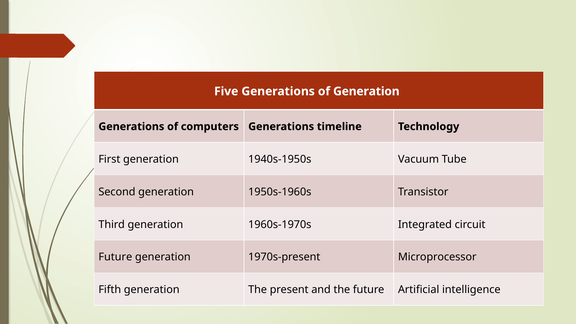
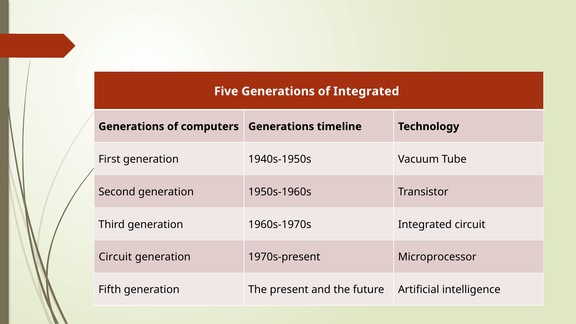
of Generation: Generation -> Integrated
Future at (115, 257): Future -> Circuit
